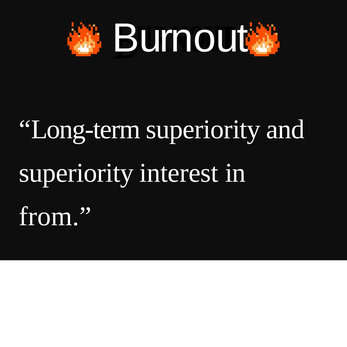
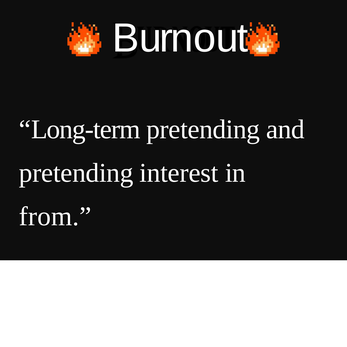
Long-term superiority: superiority -> pretending
superiority at (76, 173): superiority -> pretending
